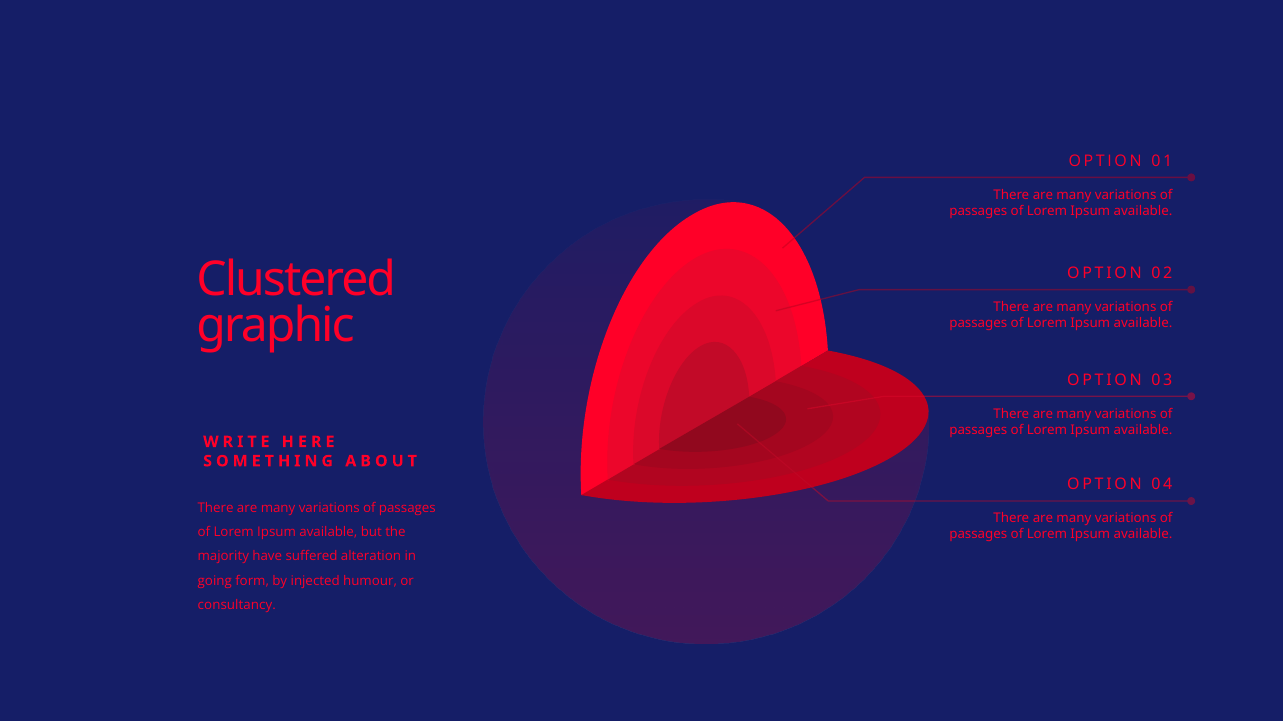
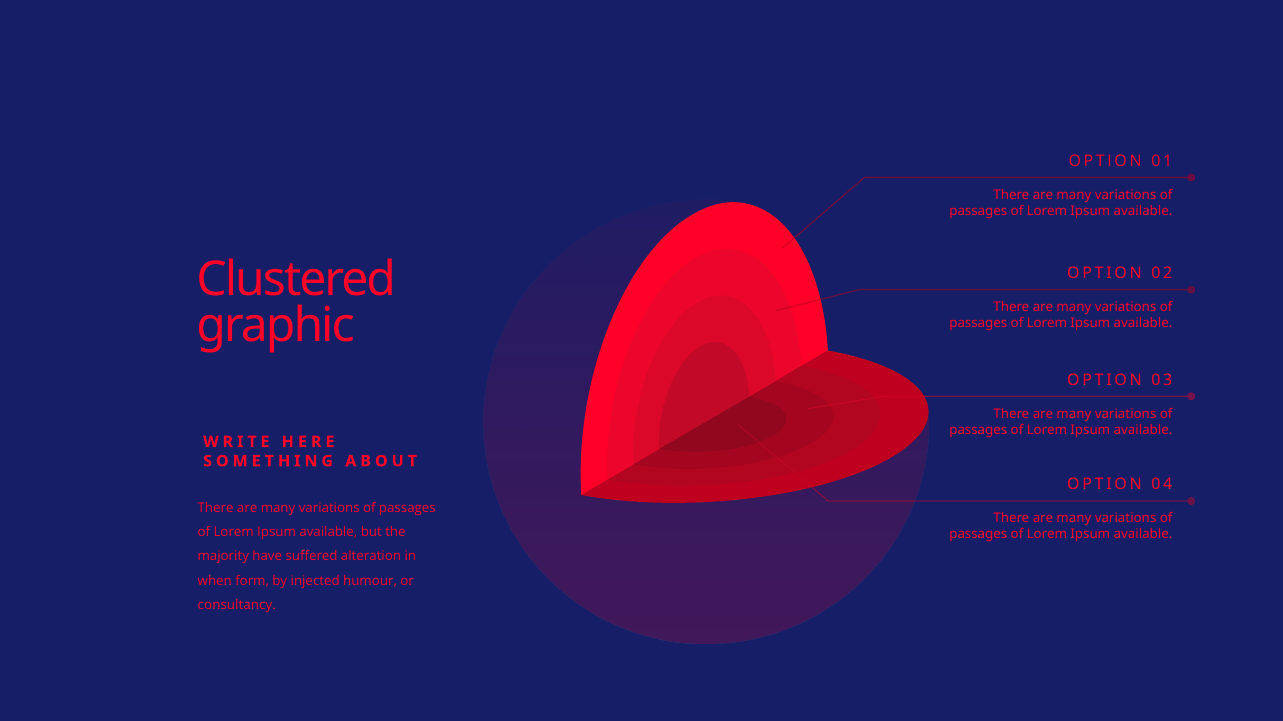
going: going -> when
